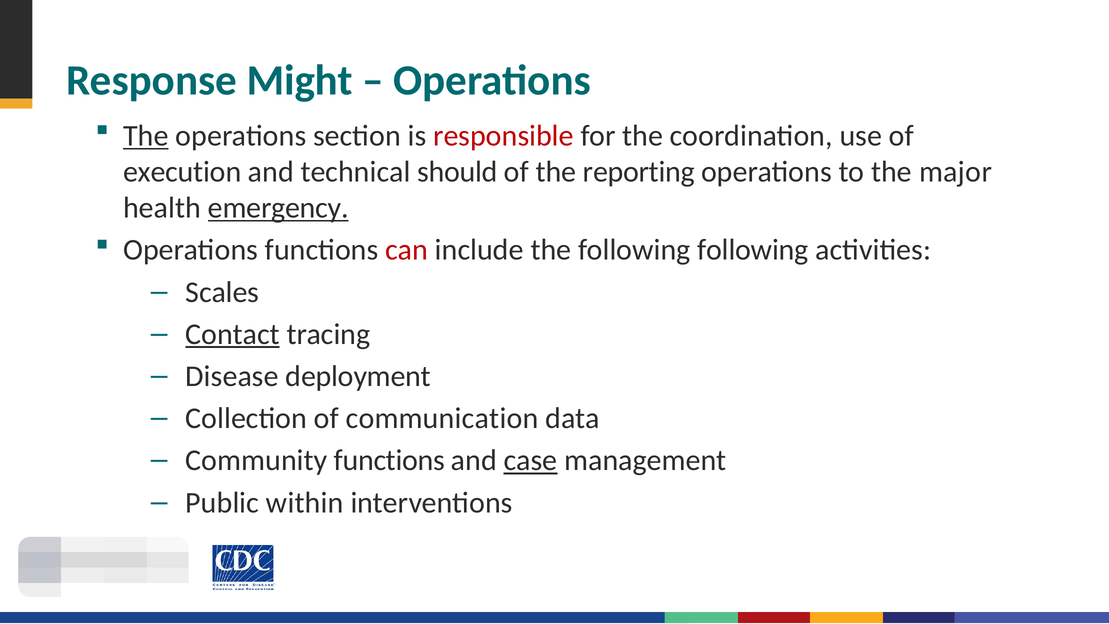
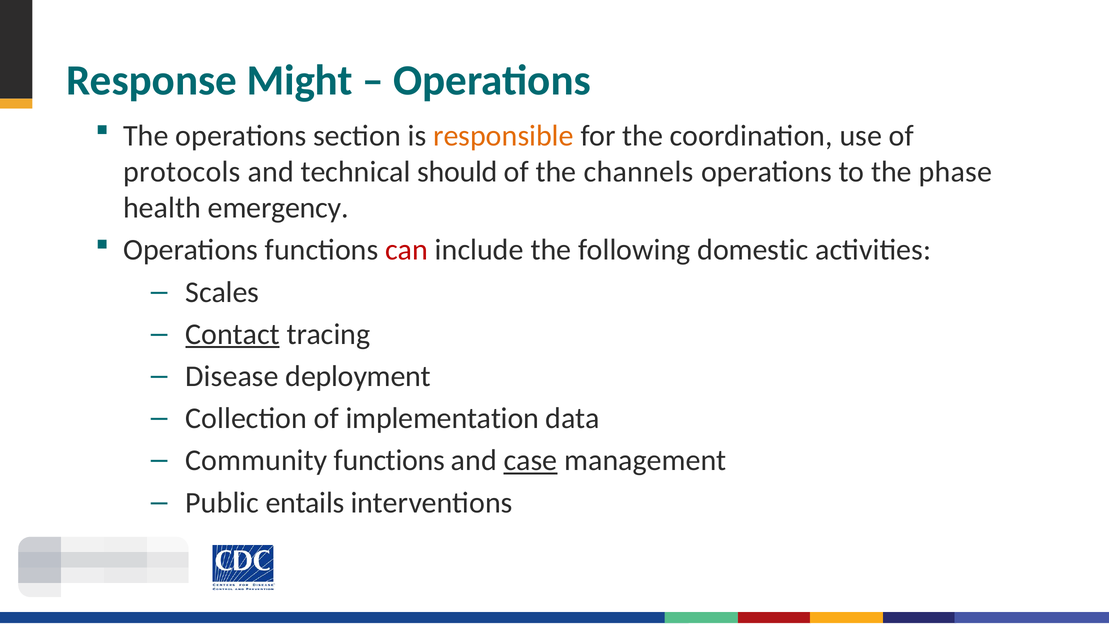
The at (146, 136) underline: present -> none
responsible colour: red -> orange
execution: execution -> protocols
reporting: reporting -> channels
major: major -> phase
emergency underline: present -> none
following following: following -> domestic
communication: communication -> implementation
within: within -> entails
